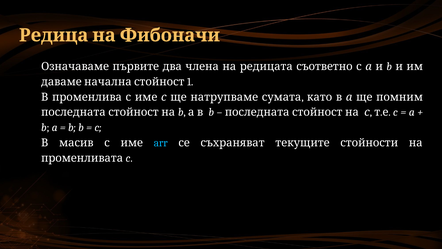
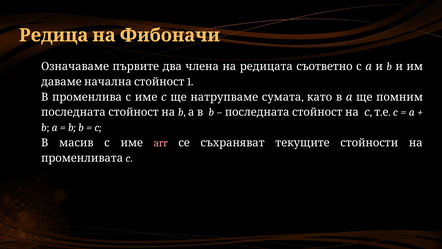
arr colour: light blue -> pink
